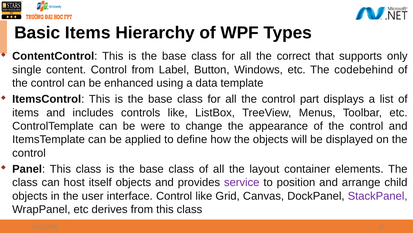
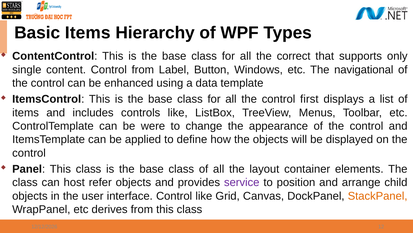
codebehind: codebehind -> navigational
part: part -> first
itself: itself -> refer
StackPanel colour: purple -> orange
